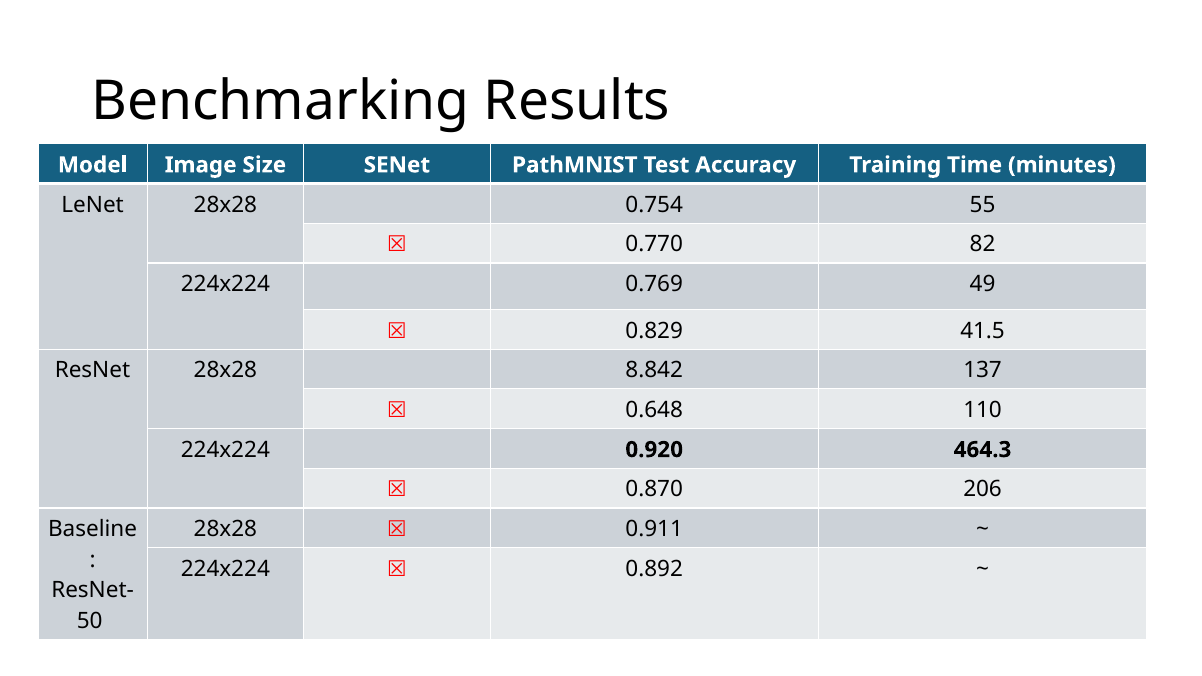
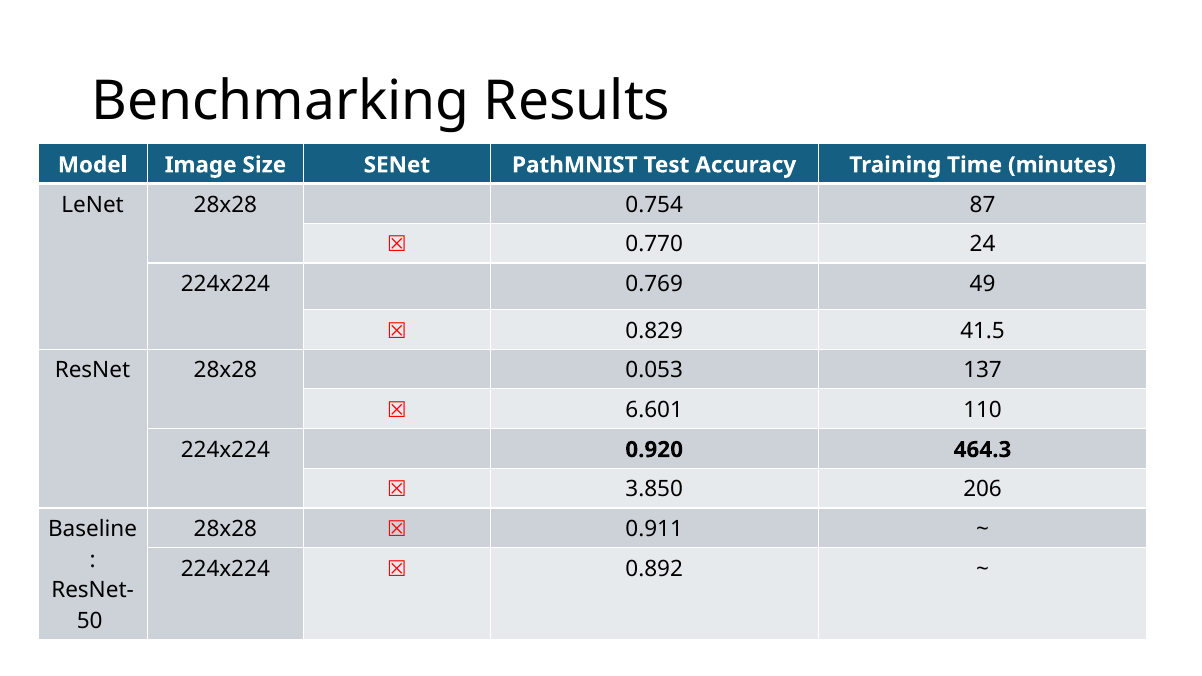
55: 55 -> 87
82: 82 -> 24
8.842: 8.842 -> 0.053
0.648: 0.648 -> 6.601
0.870: 0.870 -> 3.850
